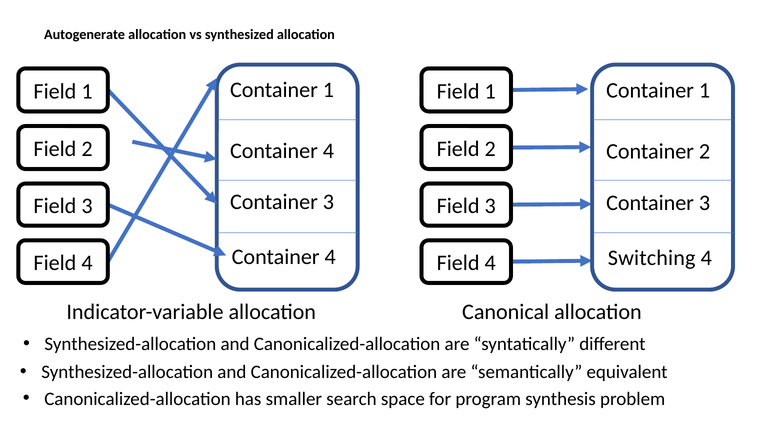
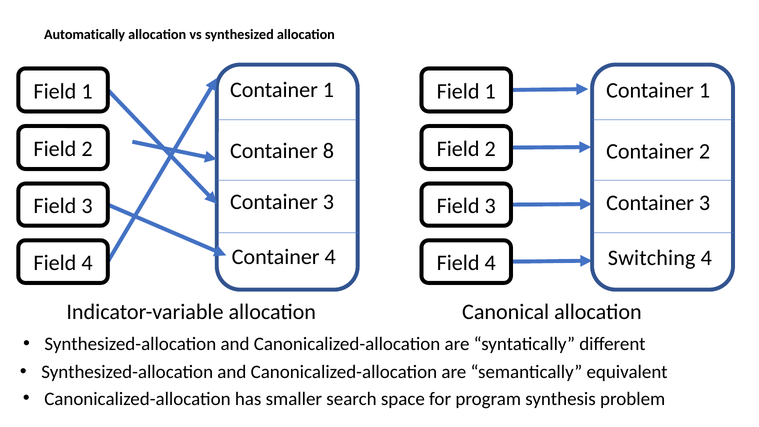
Autogenerate: Autogenerate -> Automatically
4 at (328, 151): 4 -> 8
